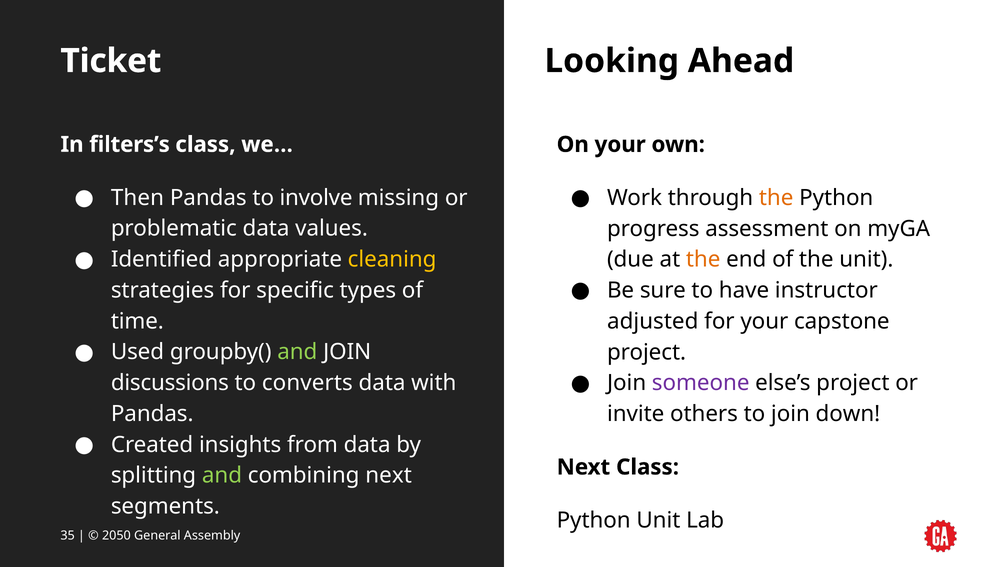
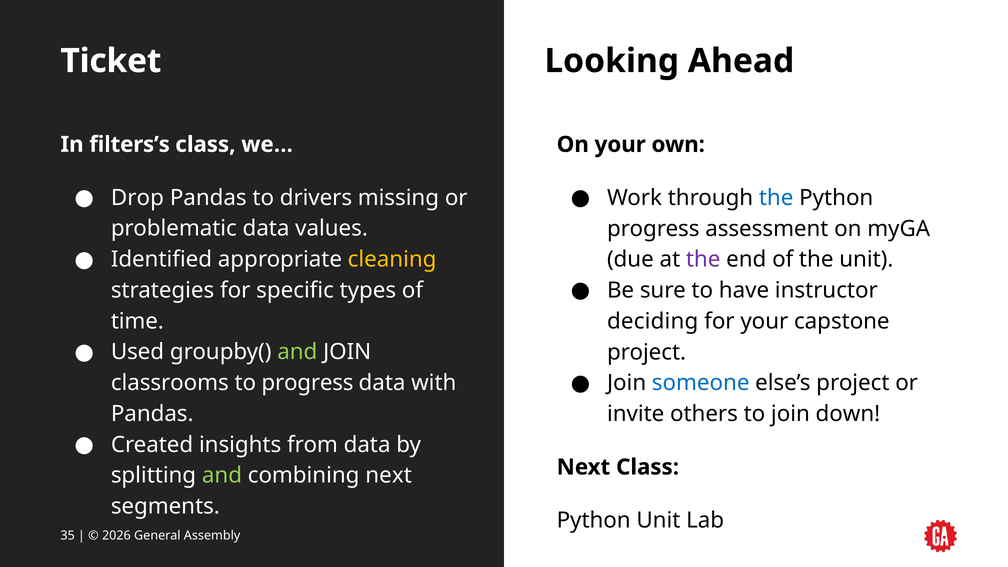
Then: Then -> Drop
involve: involve -> drivers
the at (776, 198) colour: orange -> blue
the at (703, 260) colour: orange -> purple
adjusted: adjusted -> deciding
someone colour: purple -> blue
discussions: discussions -> classrooms
to converts: converts -> progress
2050: 2050 -> 2026
